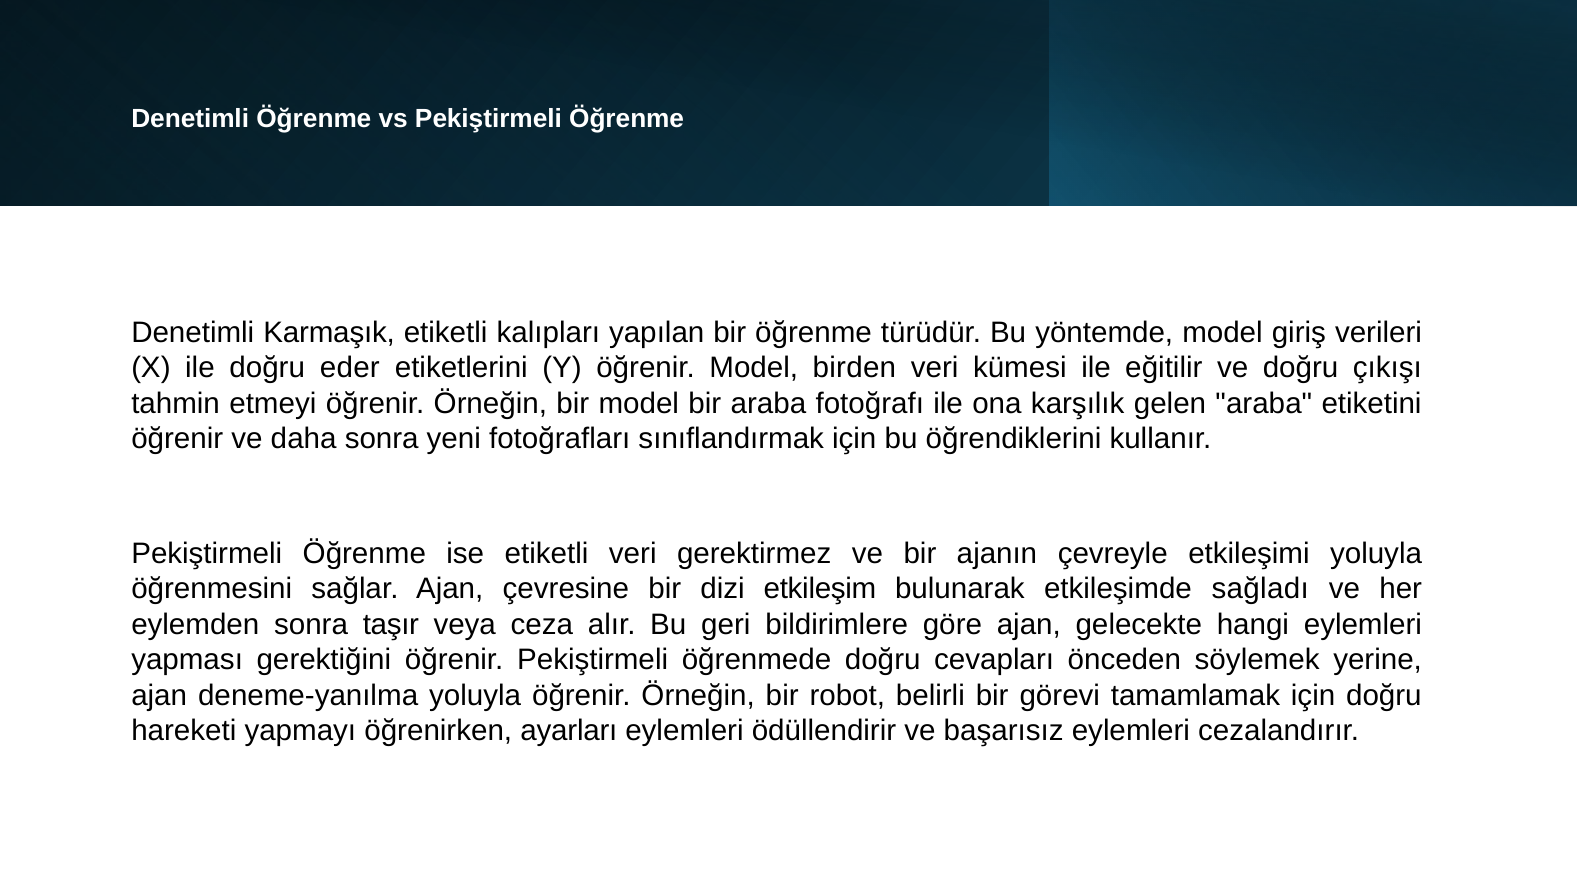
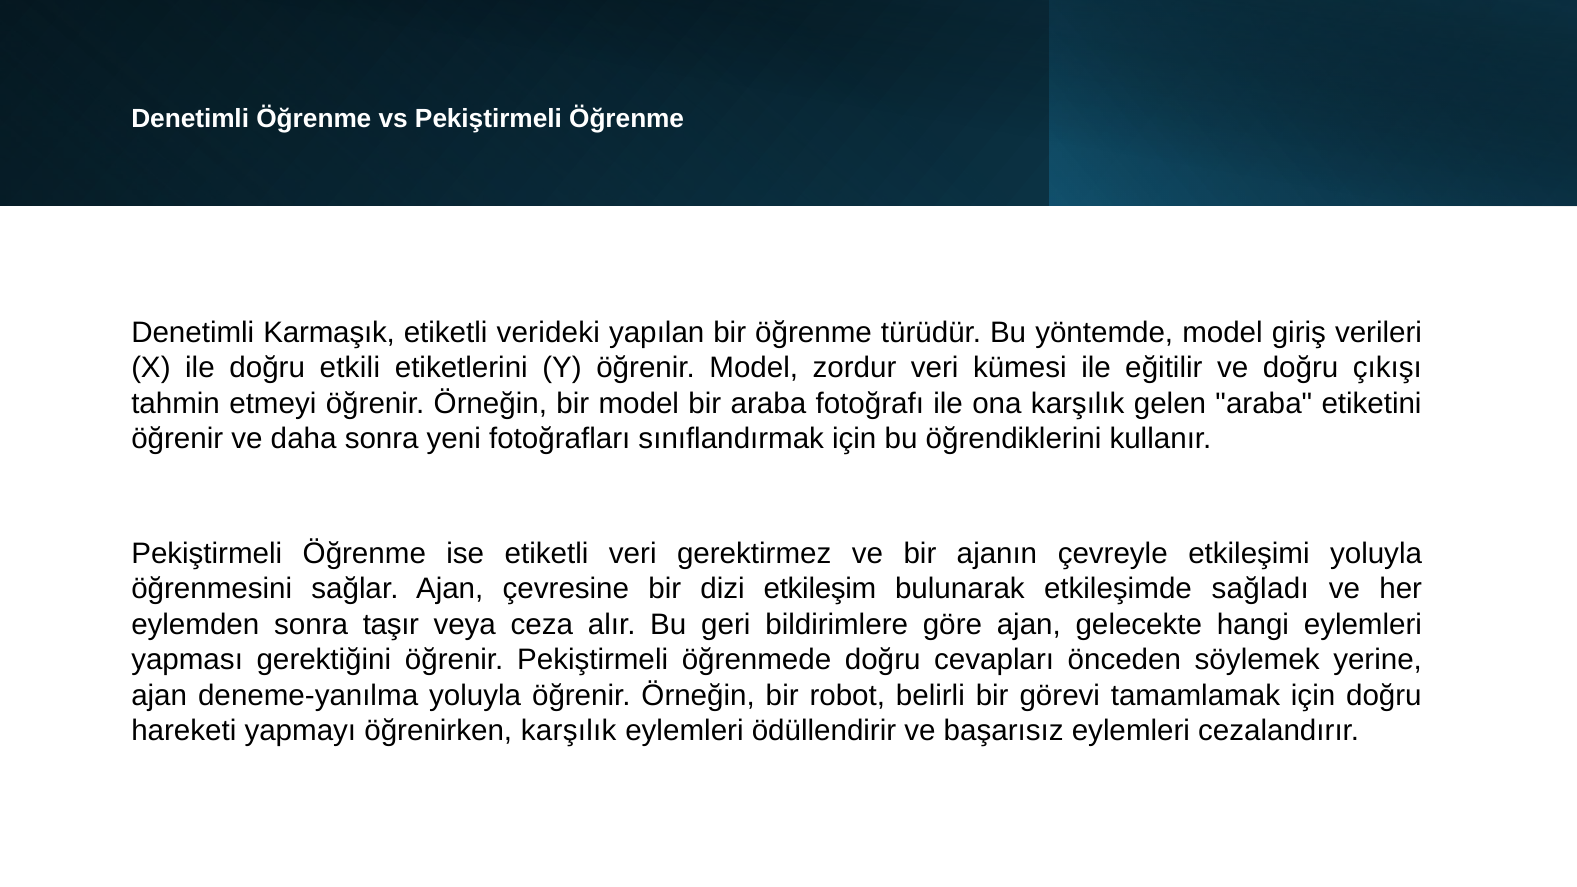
kalıpları: kalıpları -> verideki
eder: eder -> etkili
birden: birden -> zordur
öğrenirken ayarları: ayarları -> karşılık
